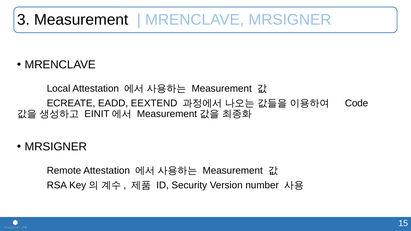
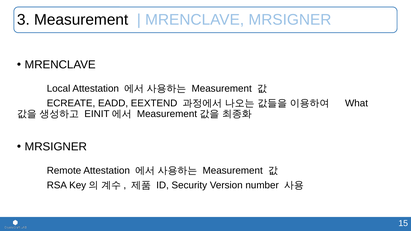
Code: Code -> What
